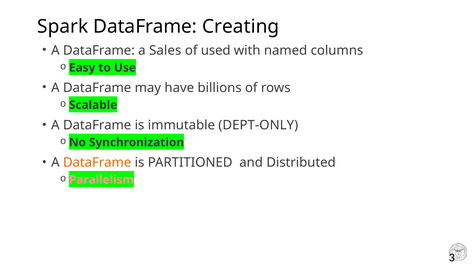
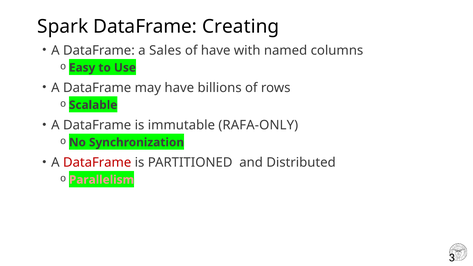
of used: used -> have
DEPT-ONLY: DEPT-ONLY -> RAFA-ONLY
DataFrame at (97, 162) colour: orange -> red
